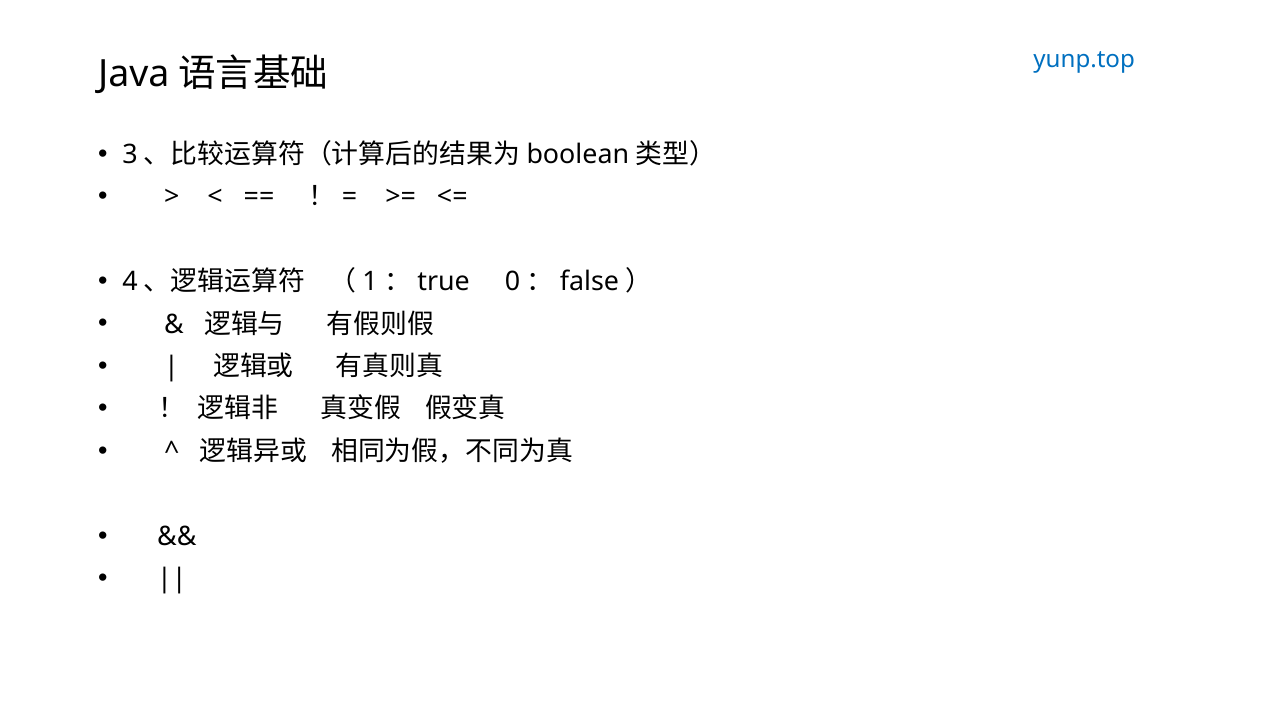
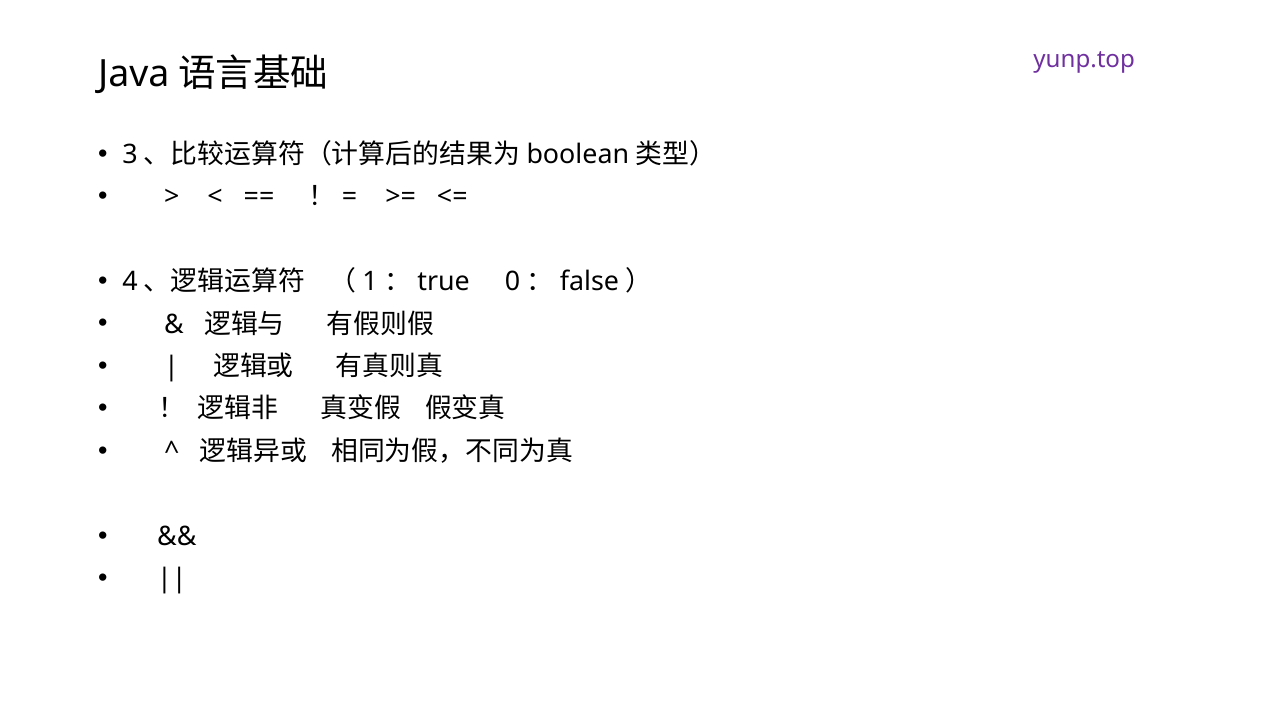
yunp.top colour: blue -> purple
